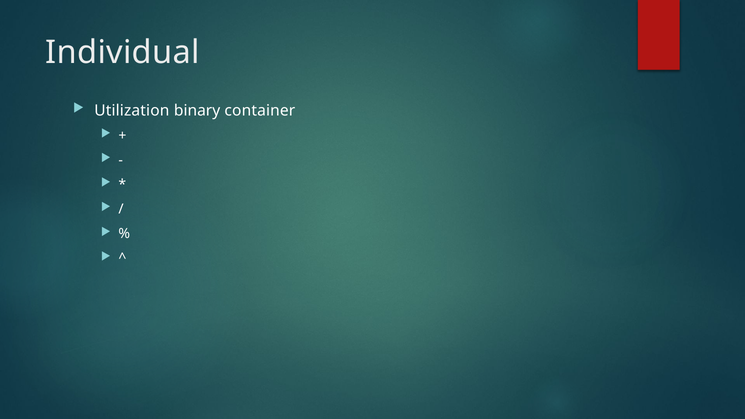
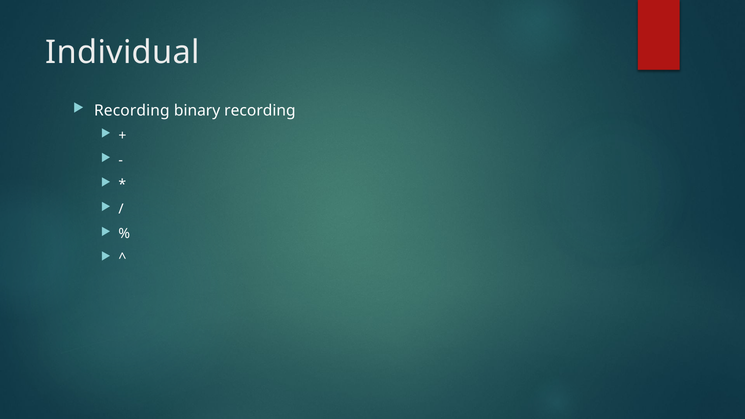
Utilization at (132, 110): Utilization -> Recording
binary container: container -> recording
